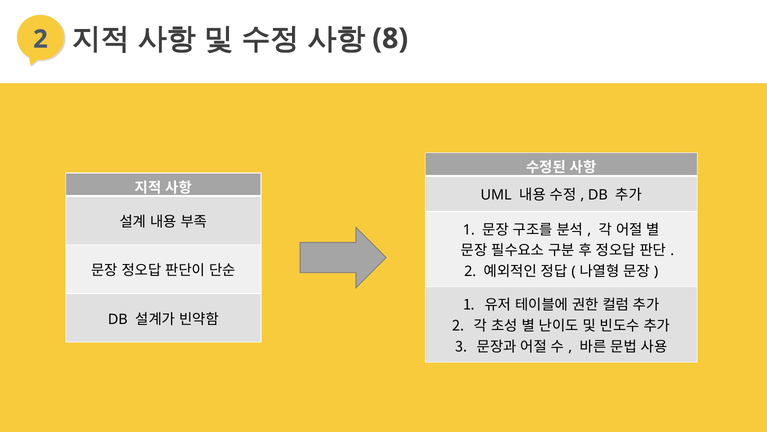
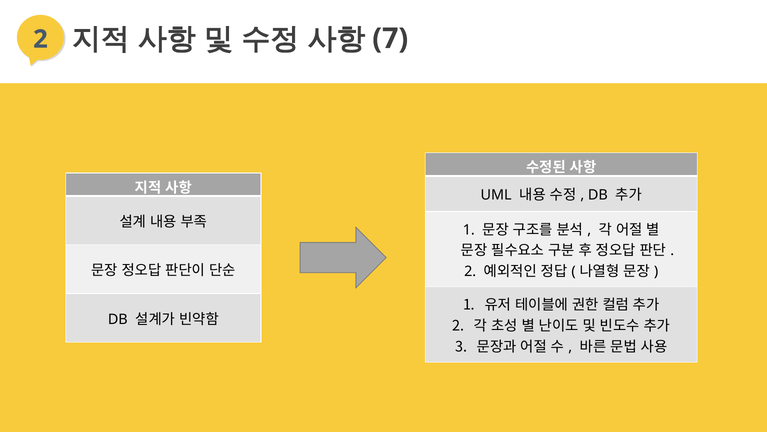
8: 8 -> 7
